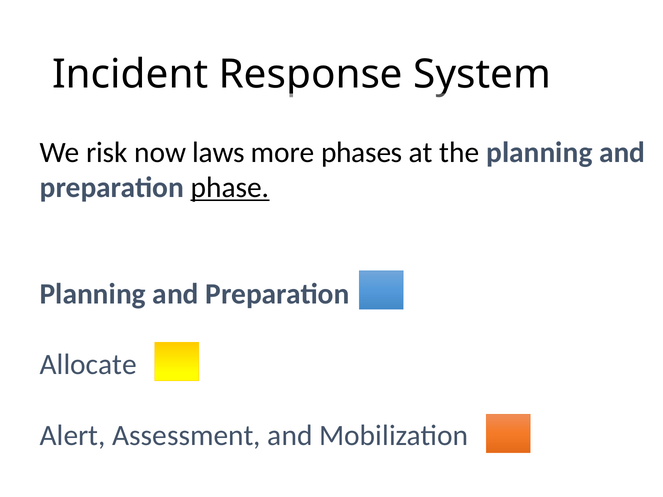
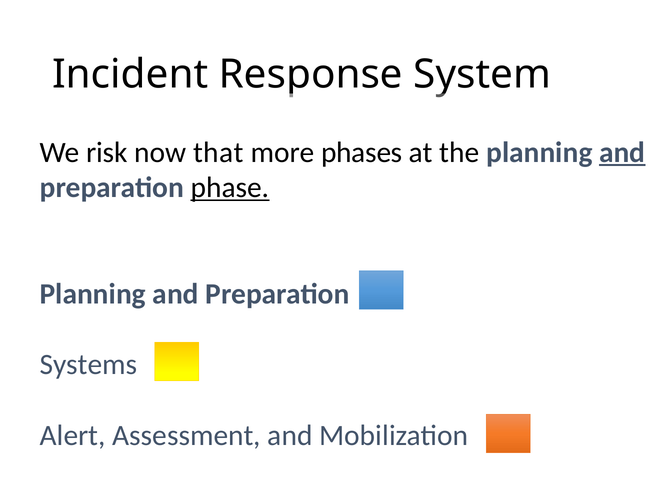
laws: laws -> that
and at (622, 152) underline: none -> present
Allocate: Allocate -> Systems
